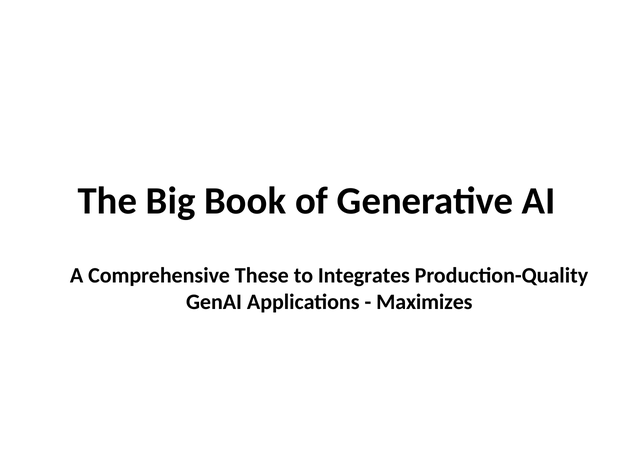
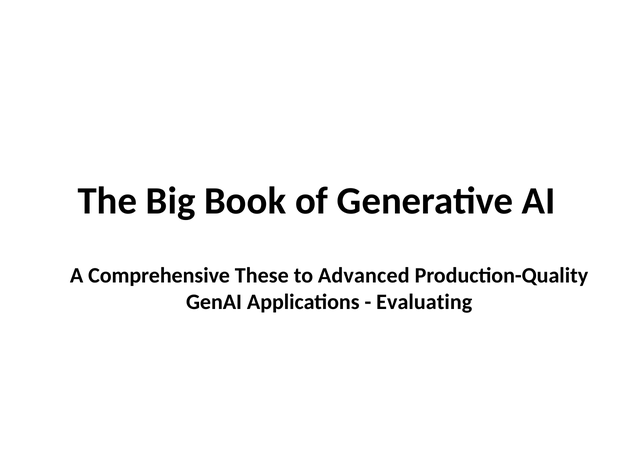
Integrates: Integrates -> Advanced
Maximizes: Maximizes -> Evaluating
